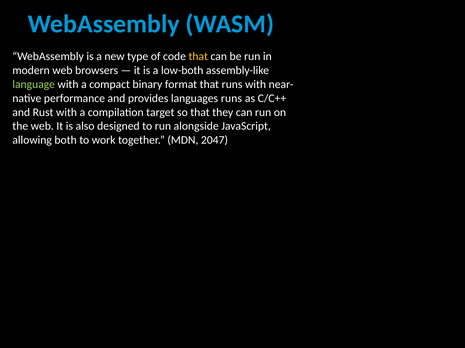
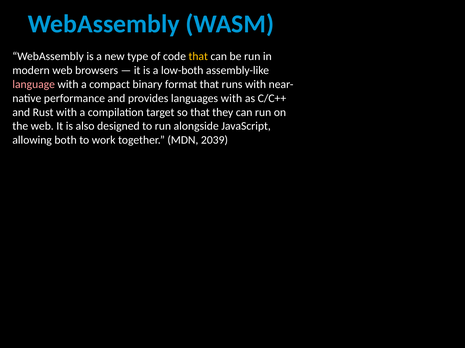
language colour: light green -> pink
languages runs: runs -> with
2047: 2047 -> 2039
